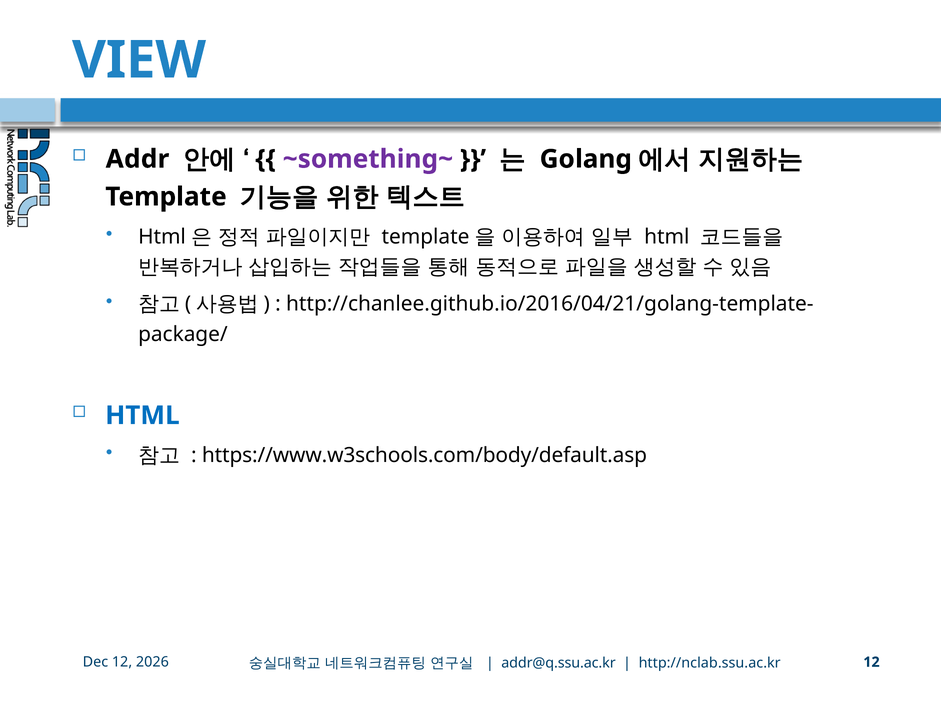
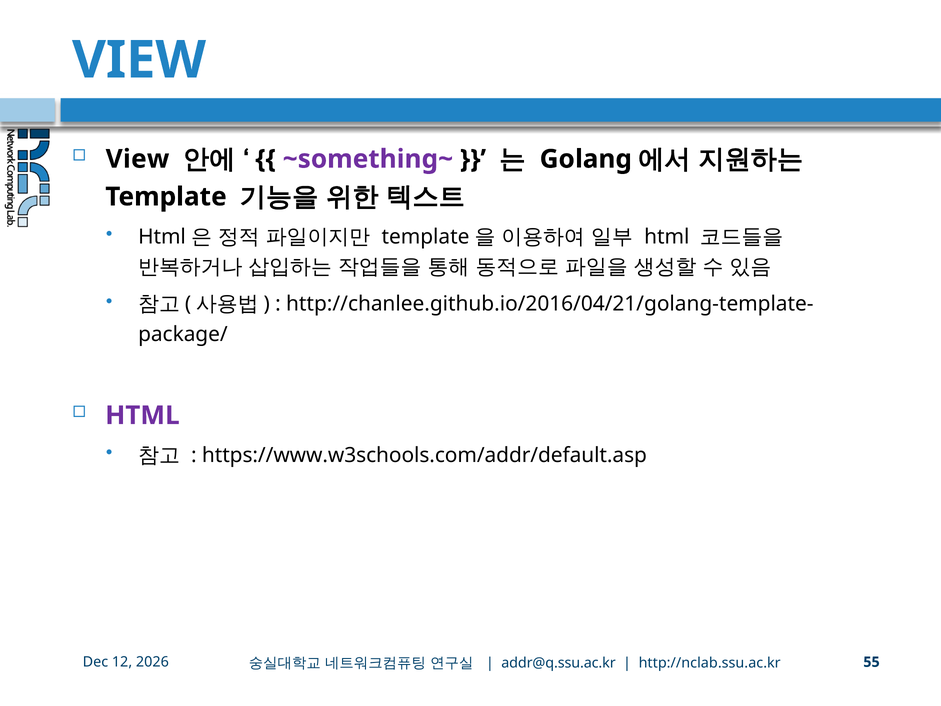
Addr at (137, 159): Addr -> View
HTML at (142, 415) colour: blue -> purple
https://www.w3schools.com/body/default.asp: https://www.w3schools.com/body/default.asp -> https://www.w3schools.com/addr/default.asp
http://nclab.ssu.ac.kr 12: 12 -> 55
